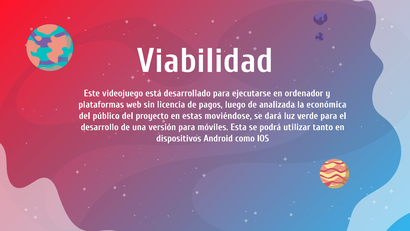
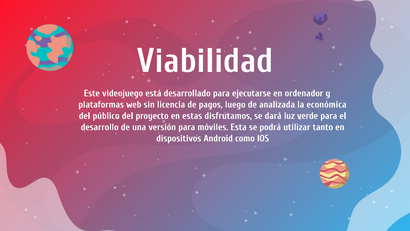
moviéndose: moviéndose -> disfrutamos
